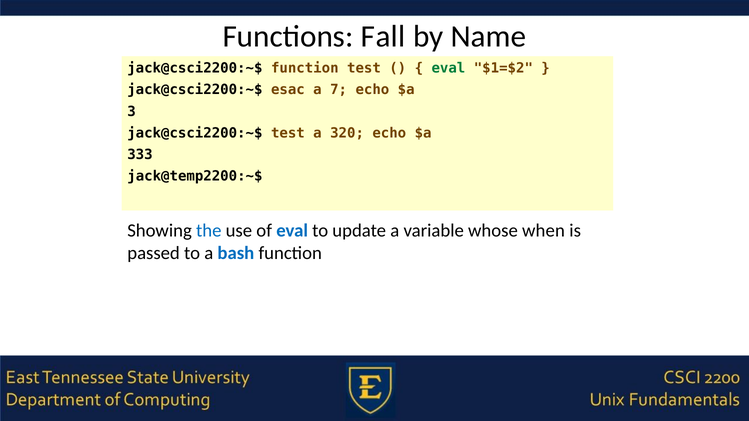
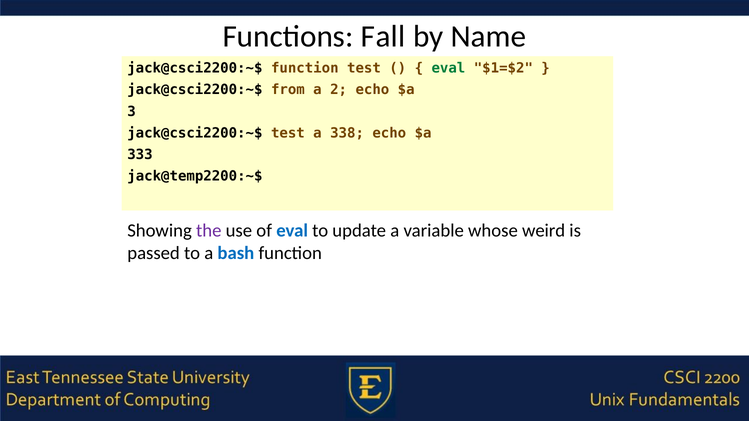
esac: esac -> from
7: 7 -> 2
320: 320 -> 338
the colour: blue -> purple
when: when -> weird
